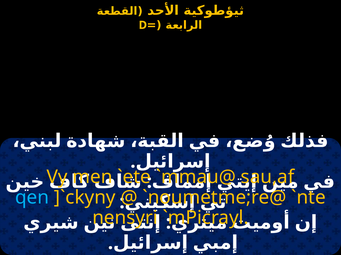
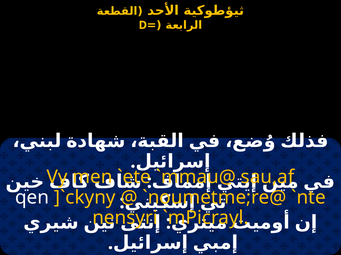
qen colour: light blue -> white
